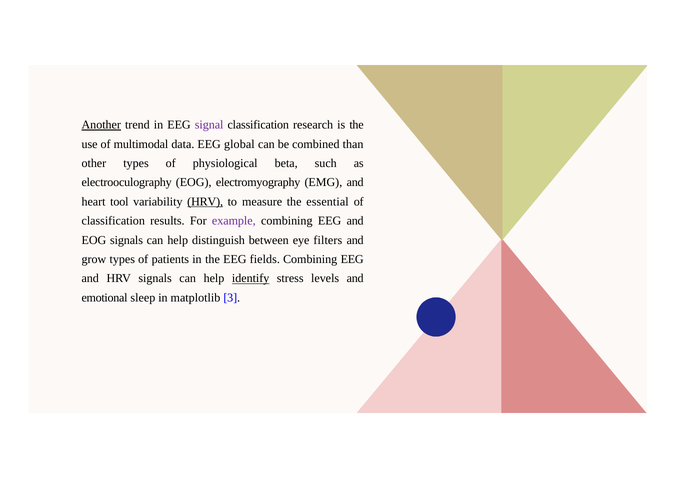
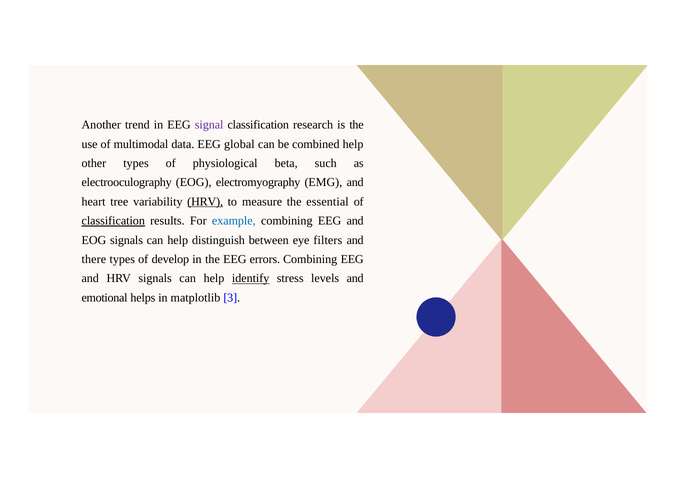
Another underline: present -> none
combined than: than -> help
tool: tool -> tree
classification at (113, 221) underline: none -> present
example colour: purple -> blue
grow: grow -> there
patients: patients -> develop
fields: fields -> errors
sleep: sleep -> helps
